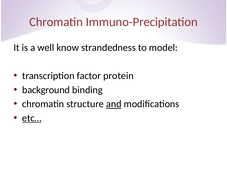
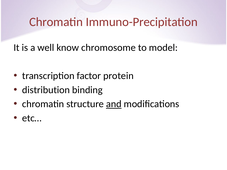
strandedness: strandedness -> chromosome
background: background -> distribution
etc… underline: present -> none
